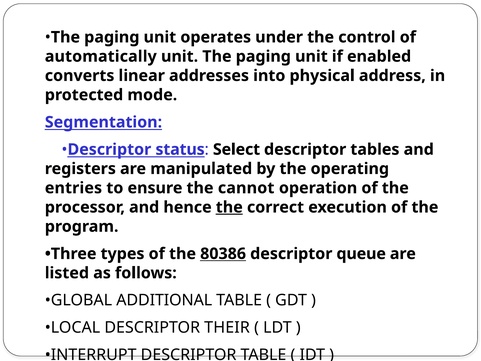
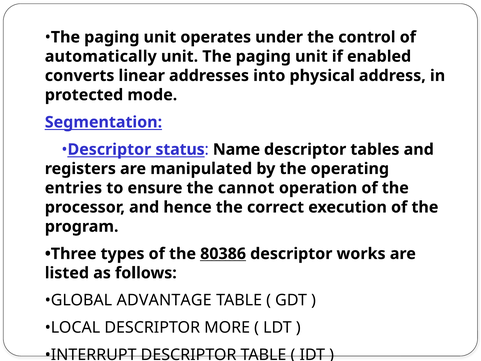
Select: Select -> Name
the at (229, 207) underline: present -> none
queue: queue -> works
ADDITIONAL: ADDITIONAL -> ADVANTAGE
THEIR: THEIR -> MORE
